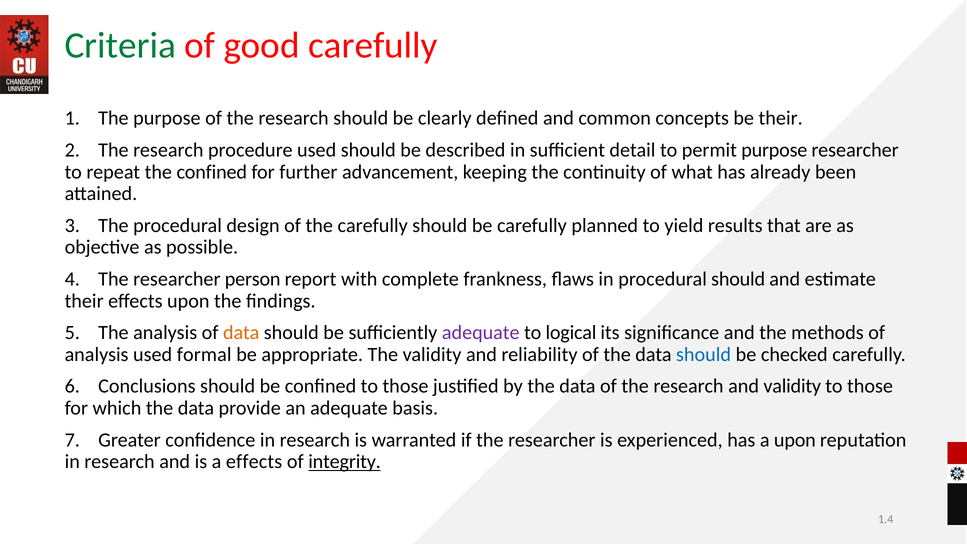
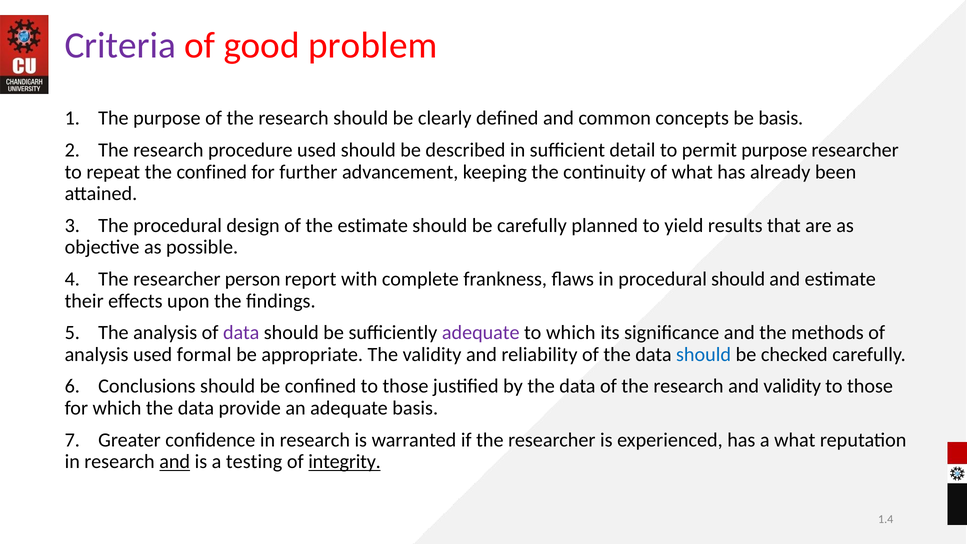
Criteria colour: green -> purple
good carefully: carefully -> problem
be their: their -> basis
the carefully: carefully -> estimate
data at (241, 333) colour: orange -> purple
to logical: logical -> which
a upon: upon -> what
and at (175, 462) underline: none -> present
a effects: effects -> testing
